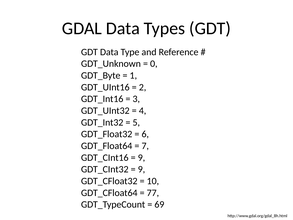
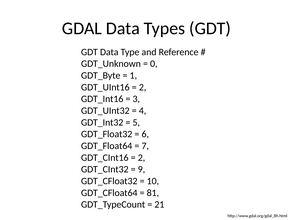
9 at (141, 157): 9 -> 2
77: 77 -> 81
69: 69 -> 21
